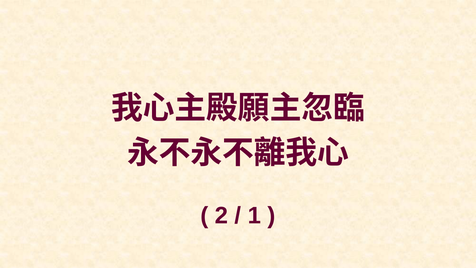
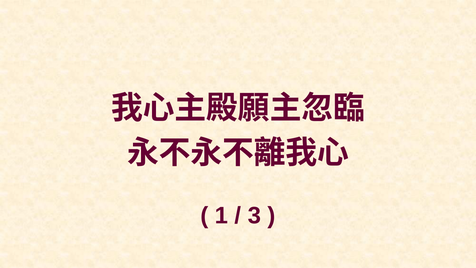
2: 2 -> 1
1: 1 -> 3
